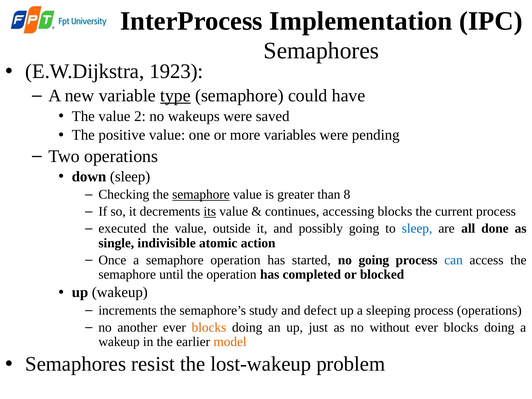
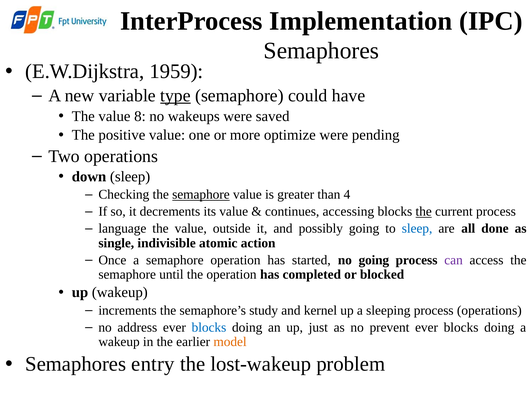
1923: 1923 -> 1959
2: 2 -> 8
variables: variables -> optimize
8: 8 -> 4
its underline: present -> none
the at (424, 212) underline: none -> present
executed: executed -> language
can colour: blue -> purple
defect: defect -> kernel
another: another -> address
blocks at (209, 327) colour: orange -> blue
without: without -> prevent
resist: resist -> entry
